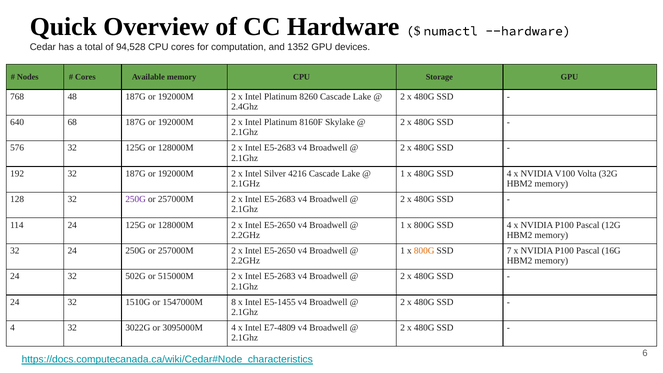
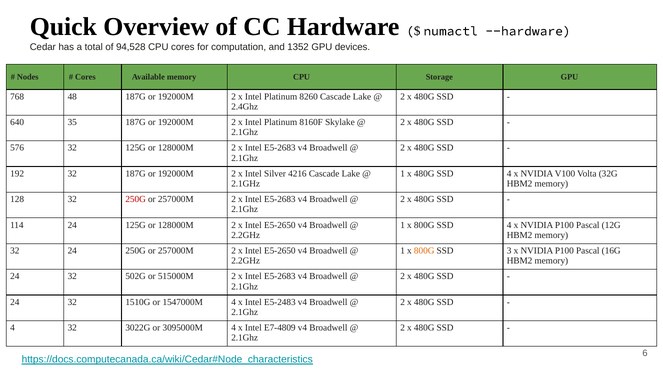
68: 68 -> 35
250G at (136, 199) colour: purple -> red
7: 7 -> 3
1547000M 8: 8 -> 4
E5-1455: E5-1455 -> E5-2483
